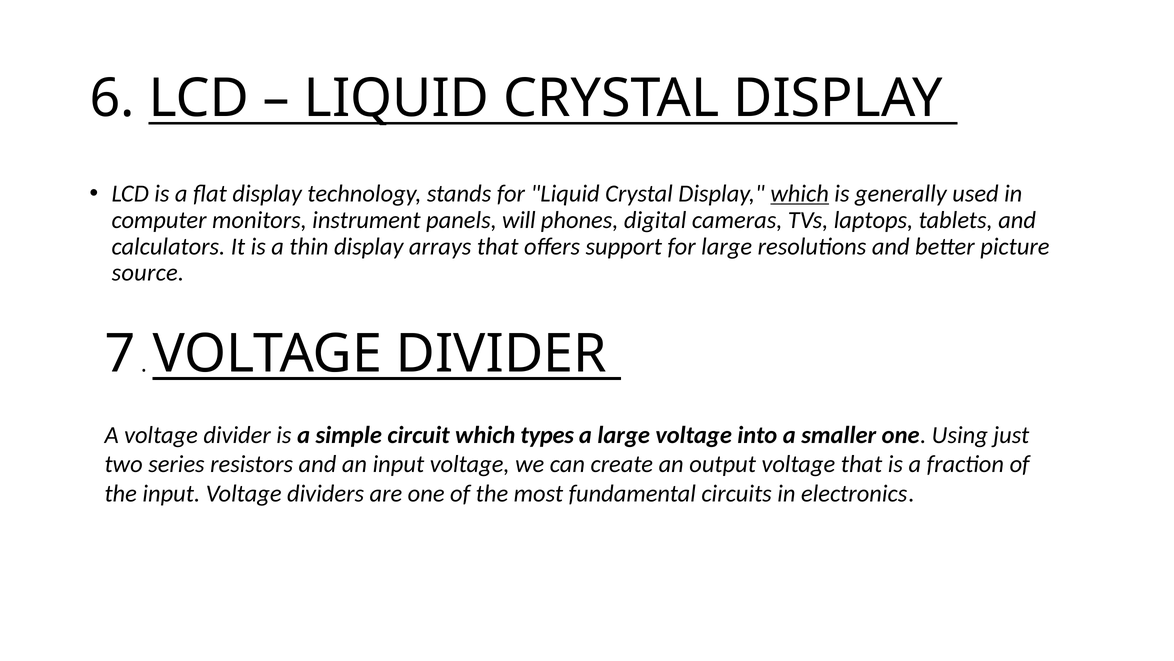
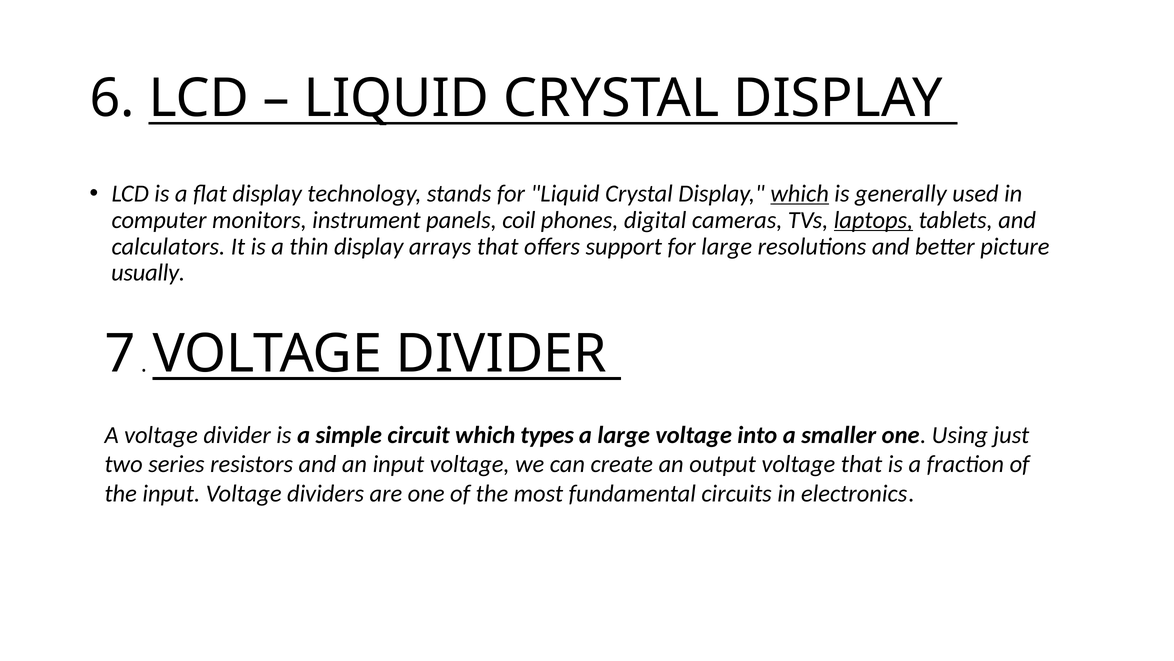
will: will -> coil
laptops underline: none -> present
source: source -> usually
